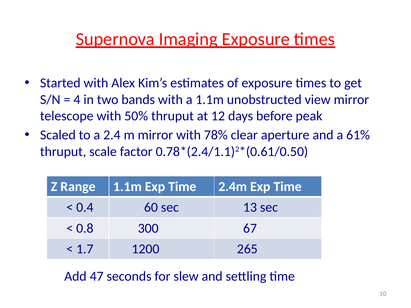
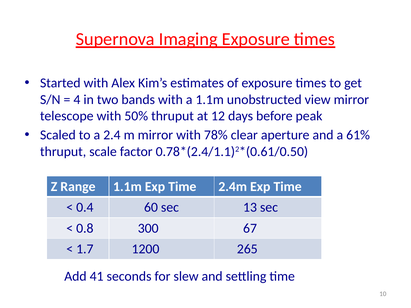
47: 47 -> 41
